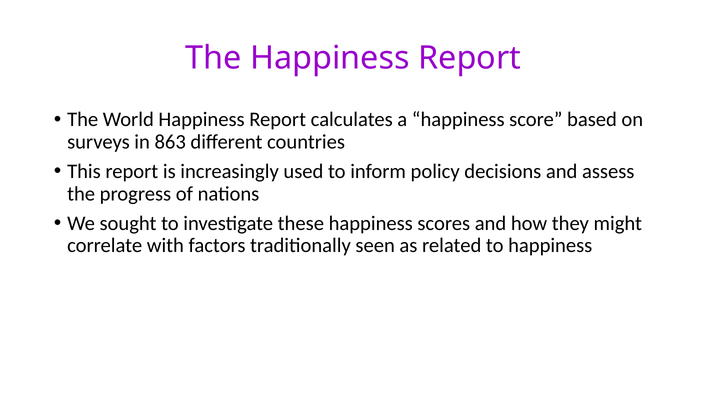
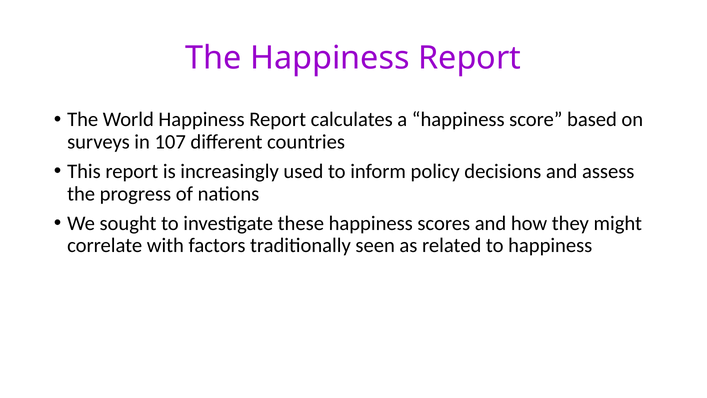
863: 863 -> 107
